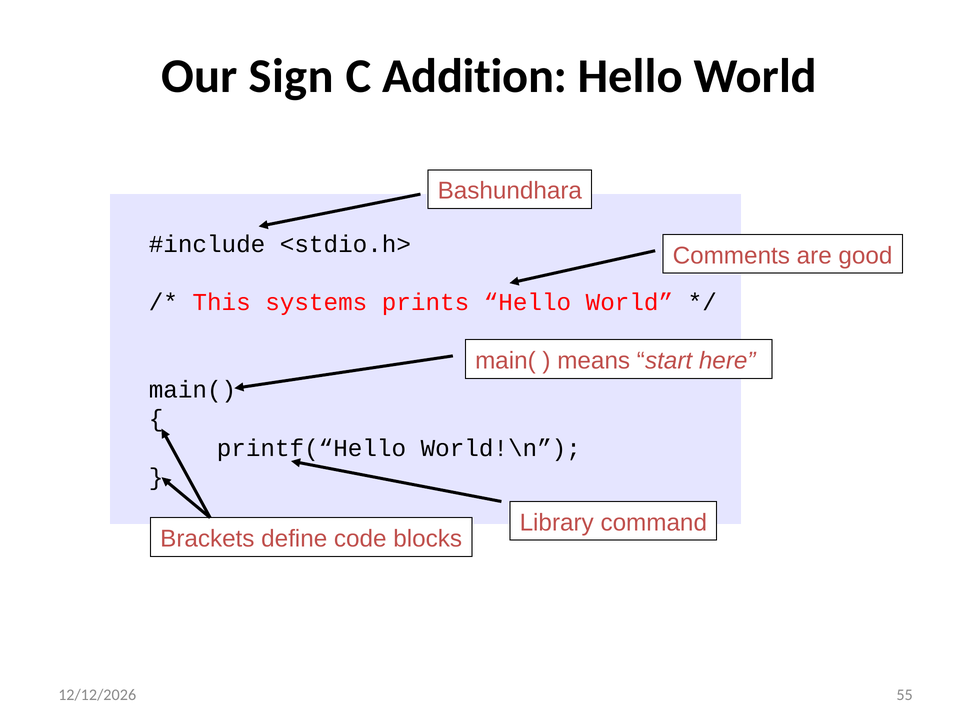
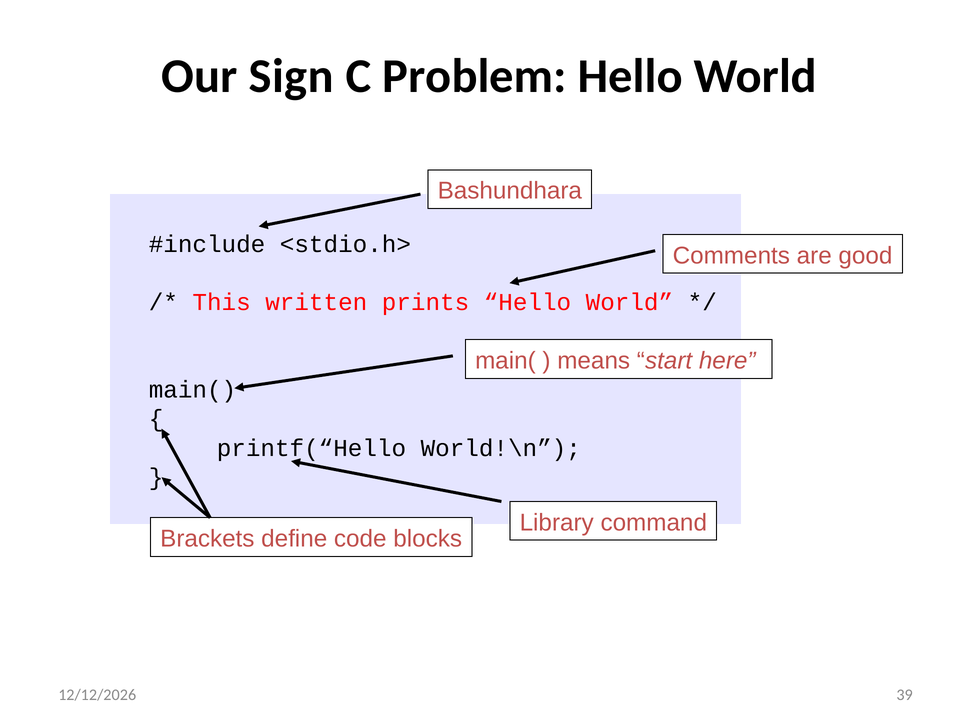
Addition: Addition -> Problem
systems: systems -> written
55: 55 -> 39
